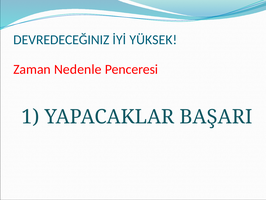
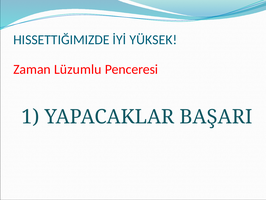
DEVREDECEĞINIZ: DEVREDECEĞINIZ -> HISSETTIĞIMIZDE
Nedenle: Nedenle -> Lüzumlu
